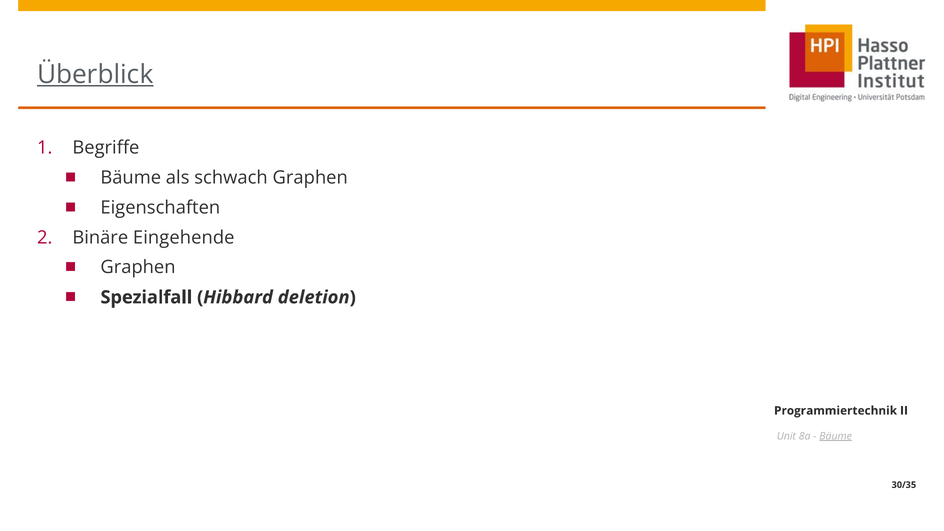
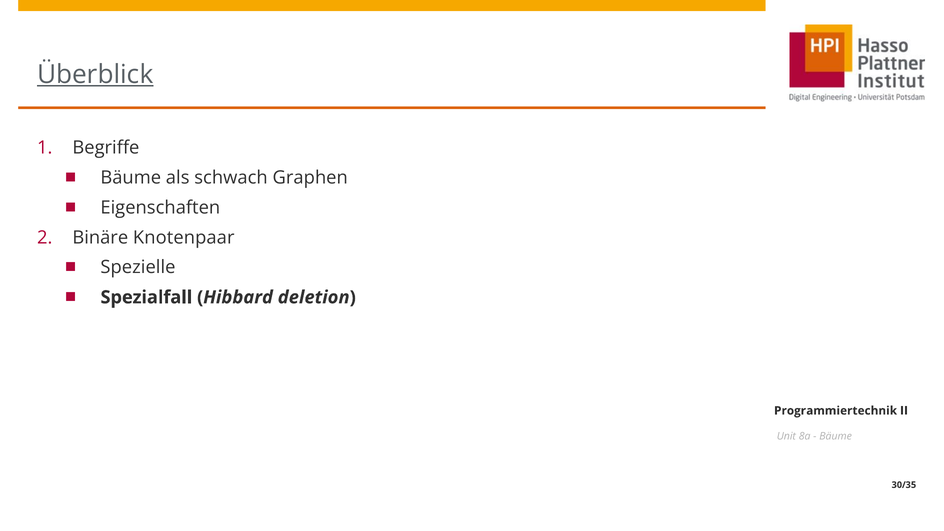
Eingehende: Eingehende -> Knotenpaar
Graphen at (138, 267): Graphen -> Spezielle
Bäume at (836, 436) underline: present -> none
